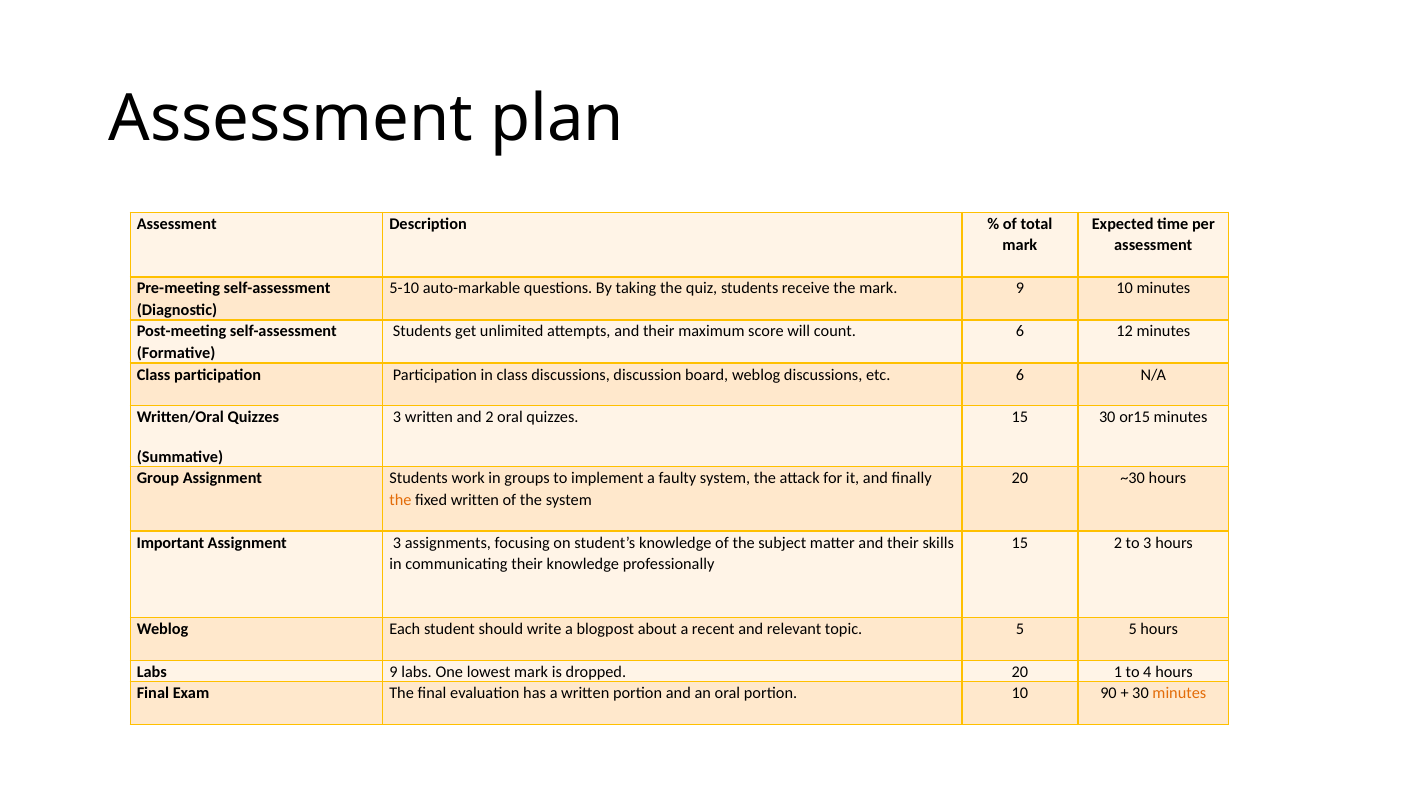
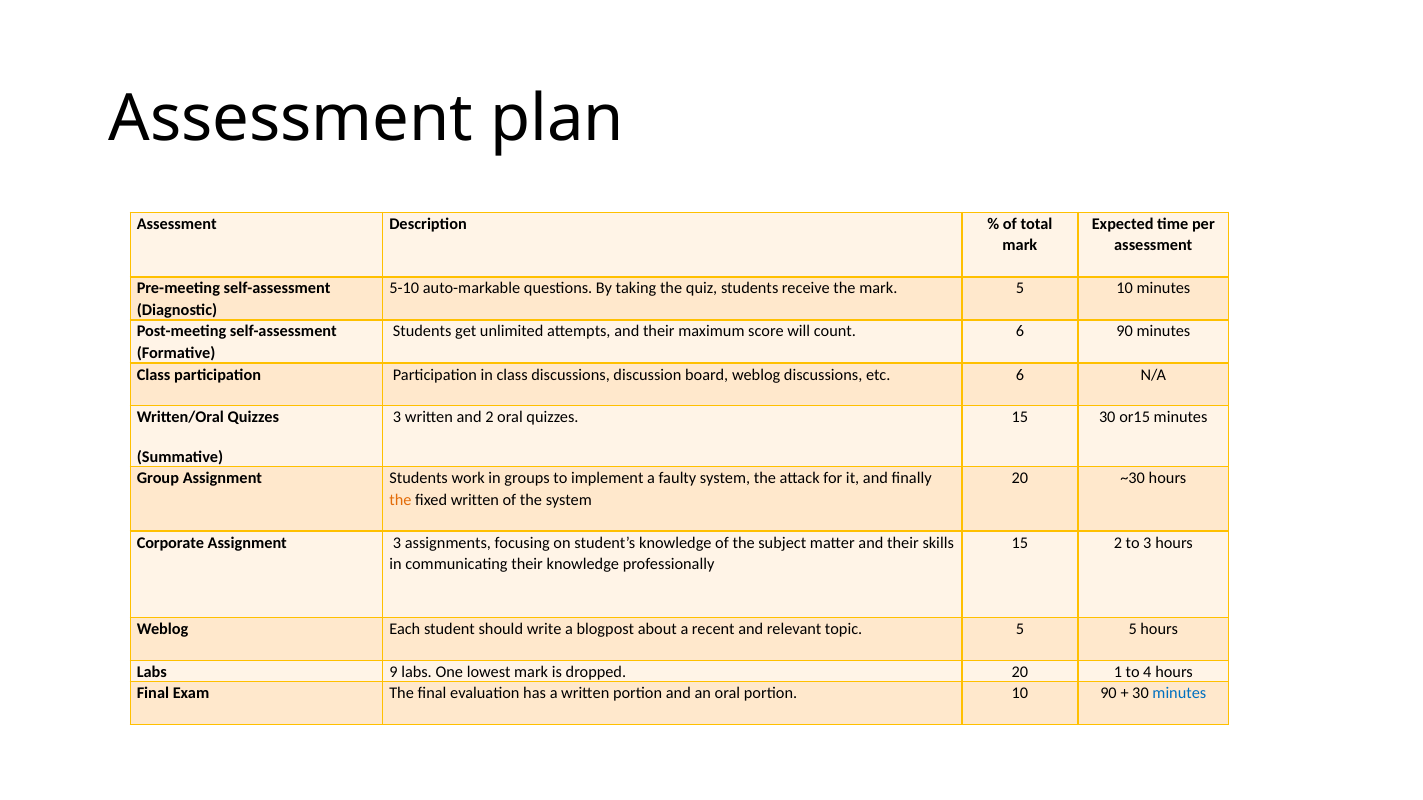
mark 9: 9 -> 5
6 12: 12 -> 90
Important: Important -> Corporate
minutes at (1179, 694) colour: orange -> blue
